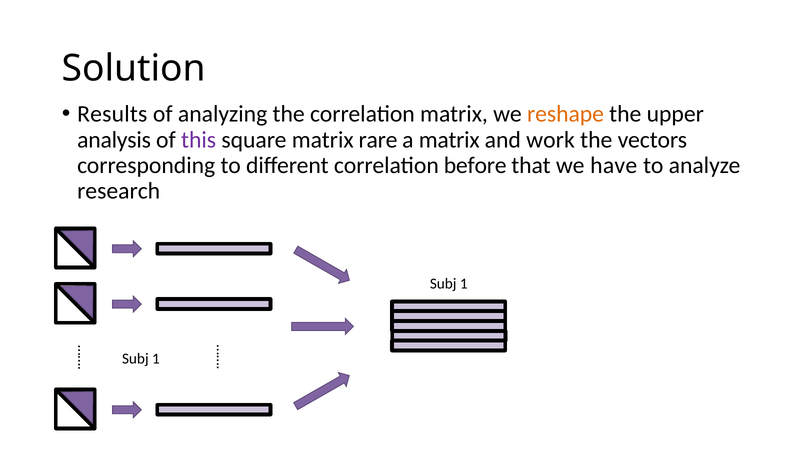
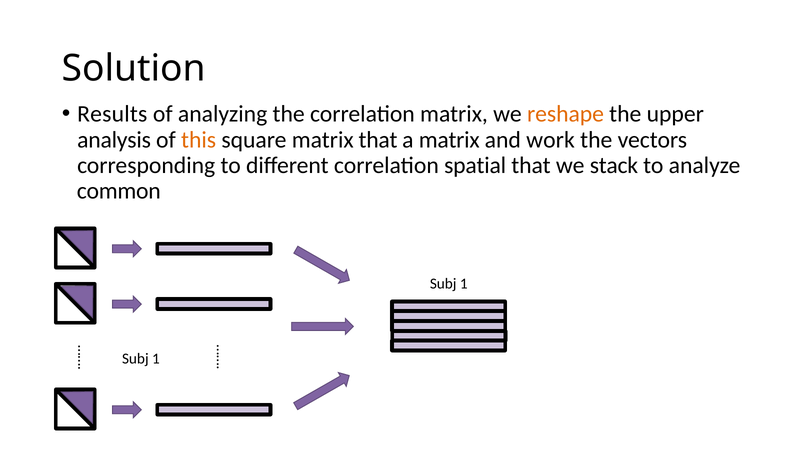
this colour: purple -> orange
matrix rare: rare -> that
before: before -> spatial
have: have -> stack
research: research -> common
